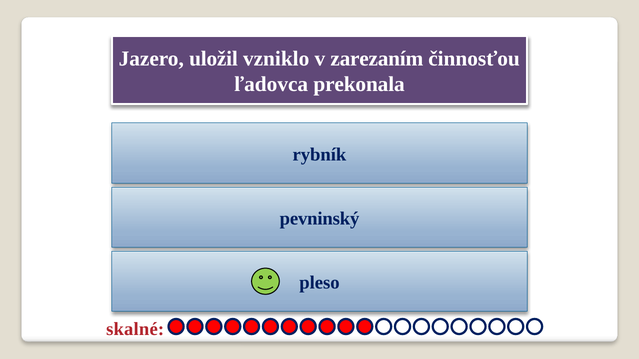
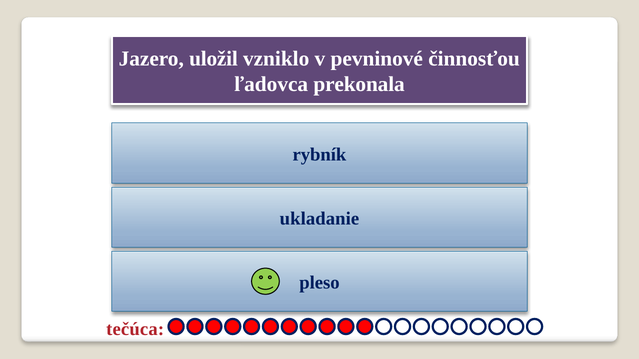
zarezaním: zarezaním -> pevninové
pevninský: pevninský -> ukladanie
skalné: skalné -> tečúca
